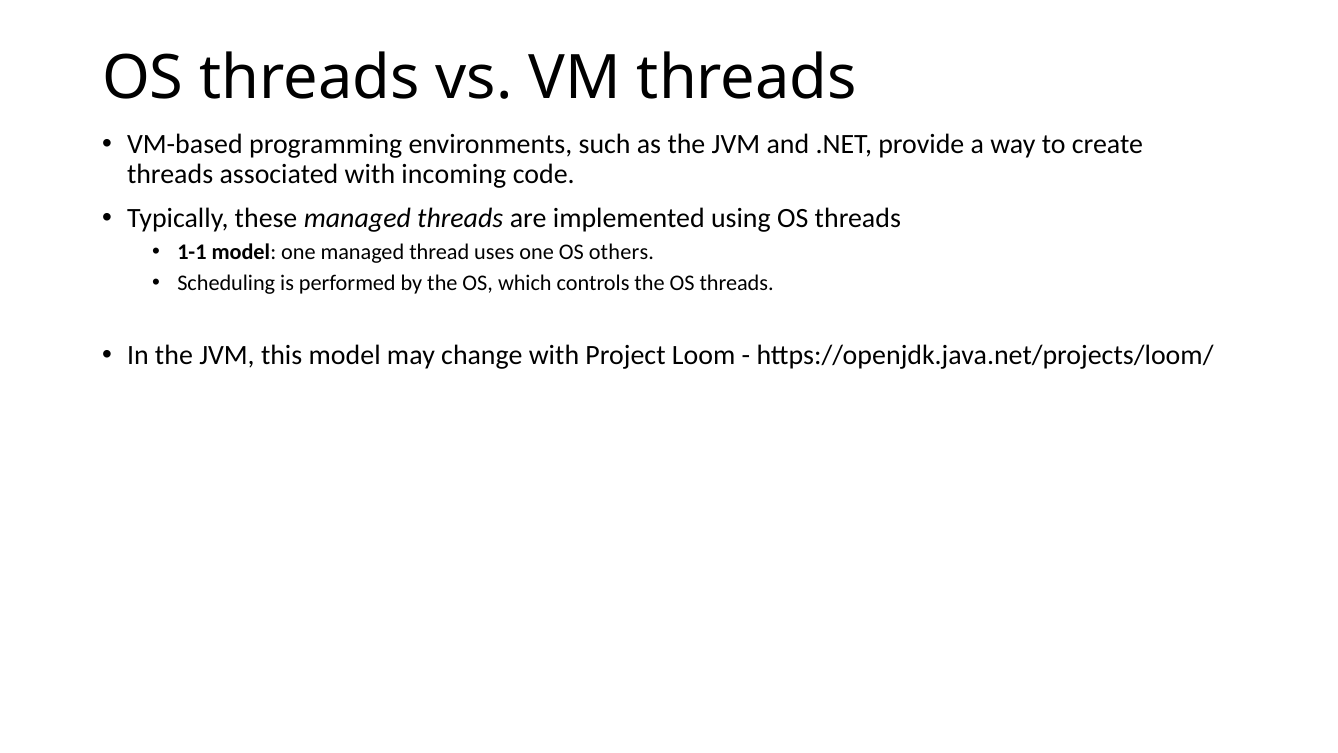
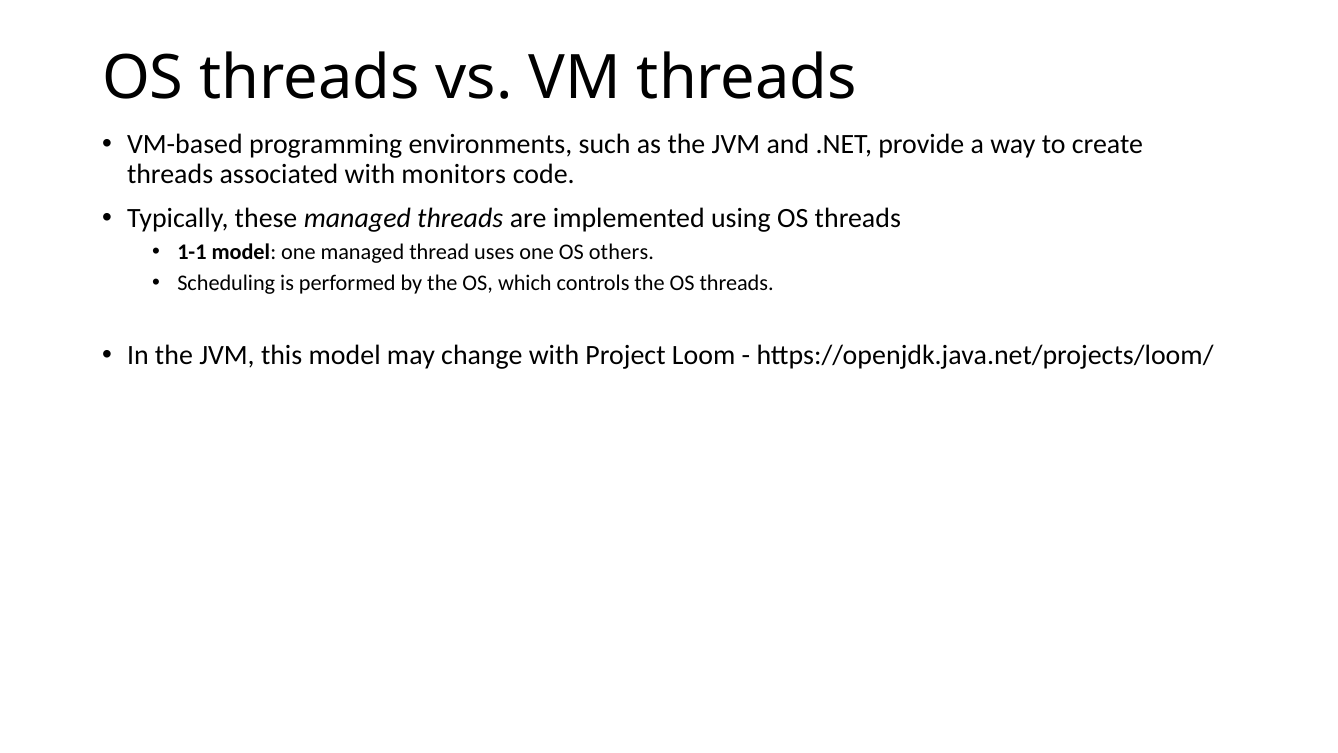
incoming: incoming -> monitors
